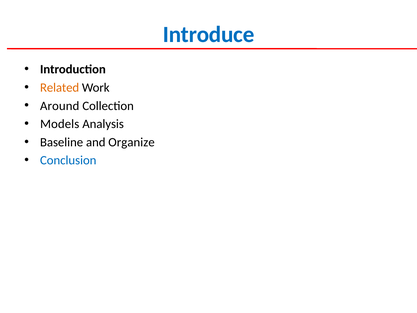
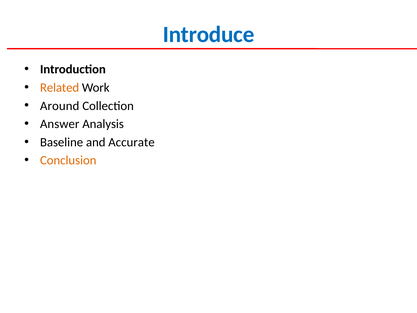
Models: Models -> Answer
Organize: Organize -> Accurate
Conclusion colour: blue -> orange
